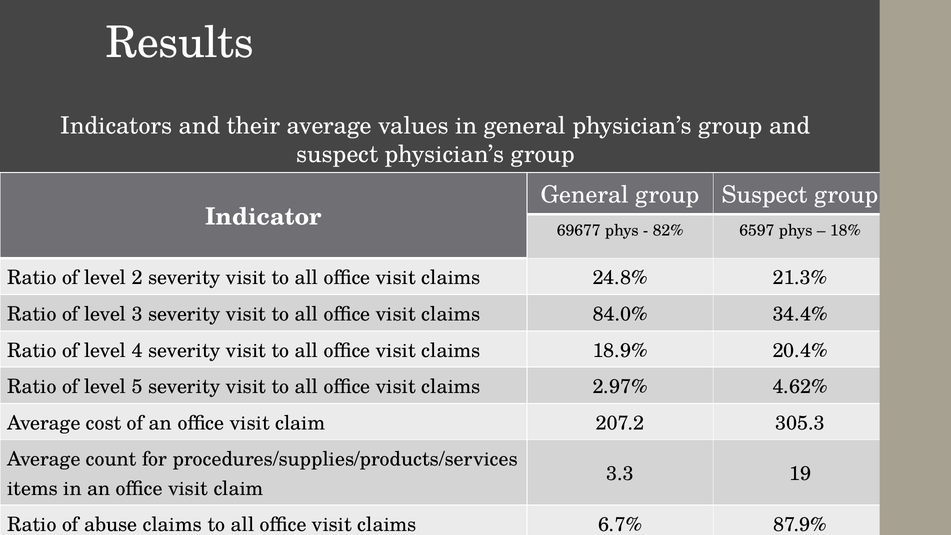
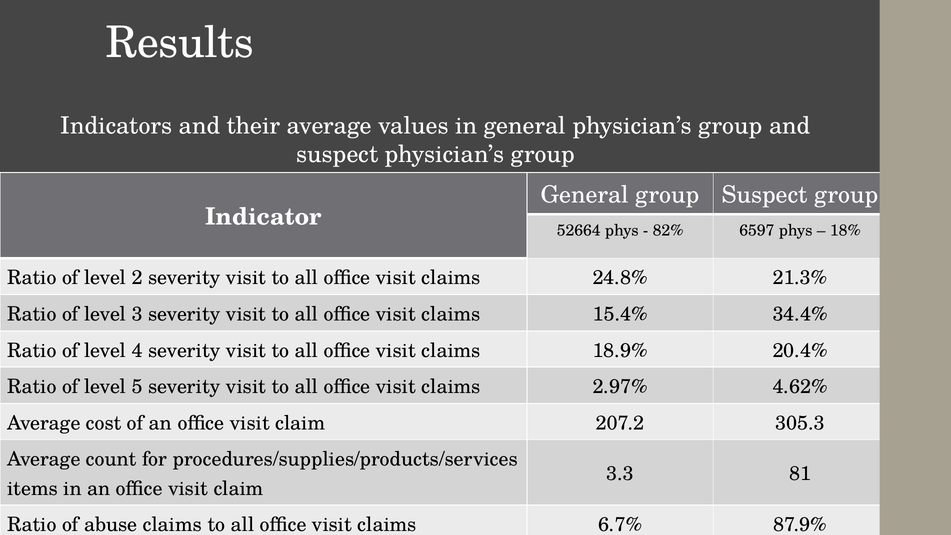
69677: 69677 -> 52664
84.0%: 84.0% -> 15.4%
19: 19 -> 81
